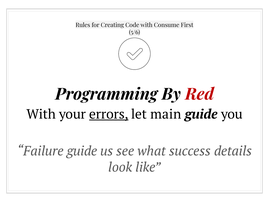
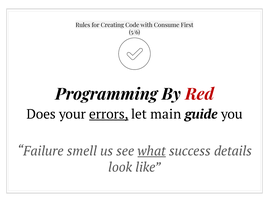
With at (41, 114): With -> Does
Failure guide: guide -> smell
what underline: none -> present
